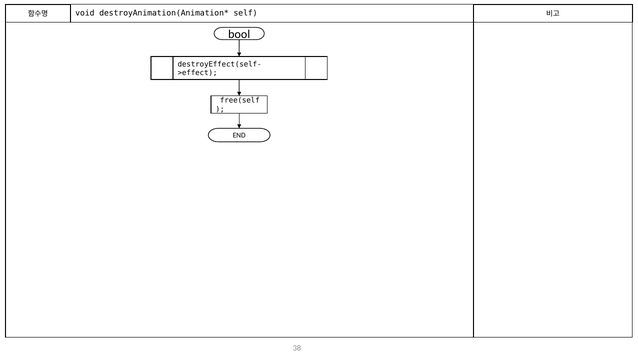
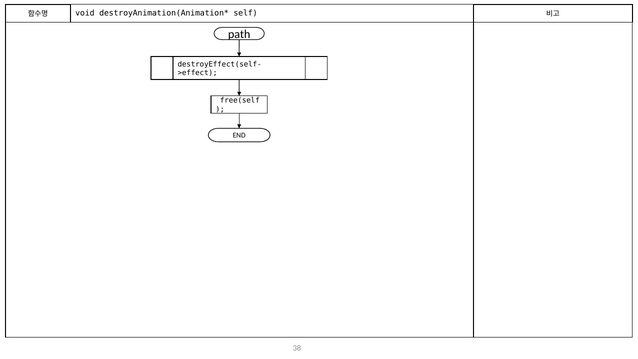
bool: bool -> path
